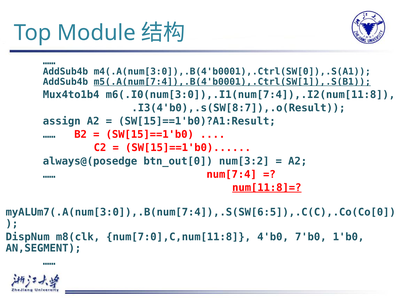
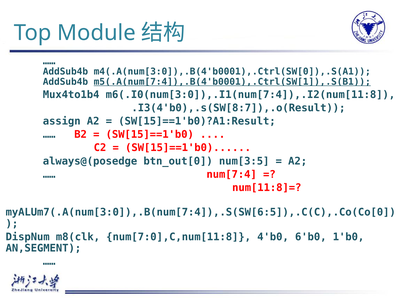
num[3:2: num[3:2 -> num[3:5
num[11:8]= underline: present -> none
7'b0: 7'b0 -> 6'b0
